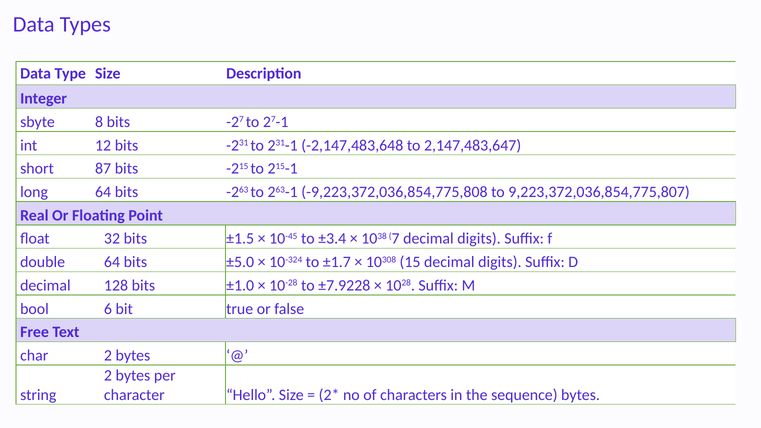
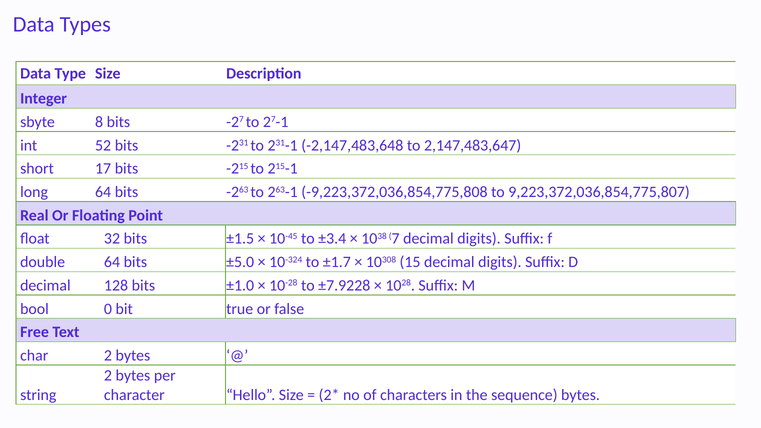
12: 12 -> 52
87: 87 -> 17
6: 6 -> 0
